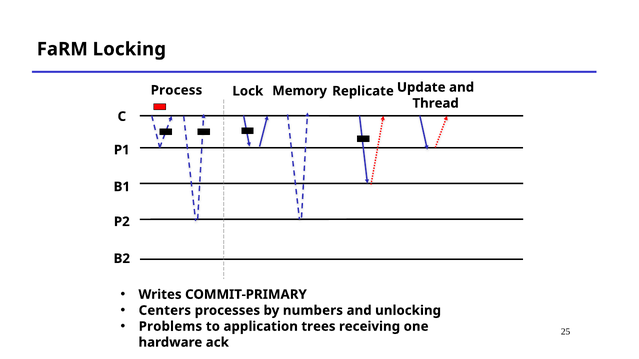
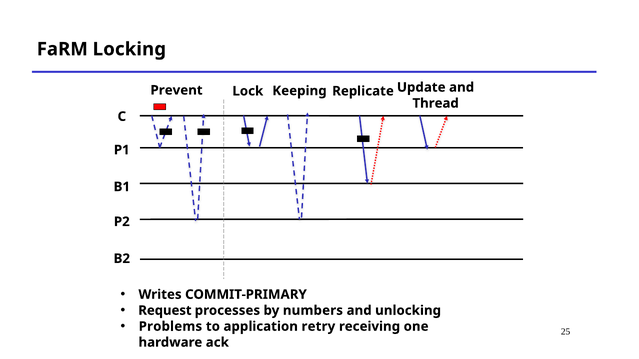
Process: Process -> Prevent
Memory: Memory -> Keeping
Centers: Centers -> Request
trees: trees -> retry
